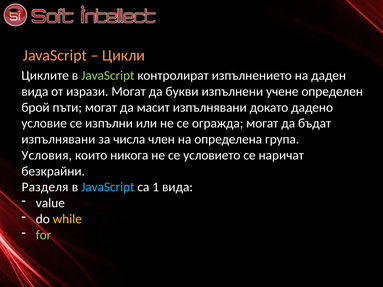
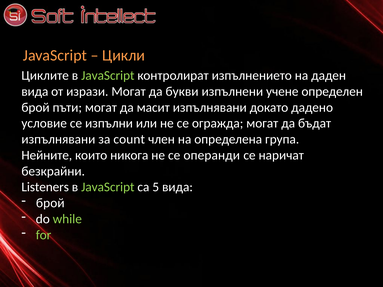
числа: числа -> count
Условия: Условия -> Нейните
условието: условието -> операнди
Разделя: Разделя -> Listeners
JavaScript at (108, 187) colour: light blue -> light green
1: 1 -> 5
value at (50, 203): value -> брой
while colour: yellow -> light green
